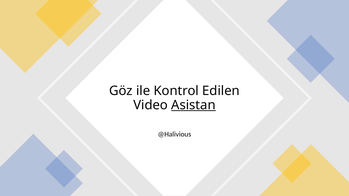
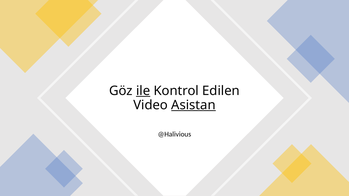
ile underline: none -> present
